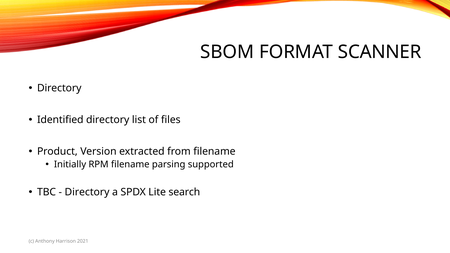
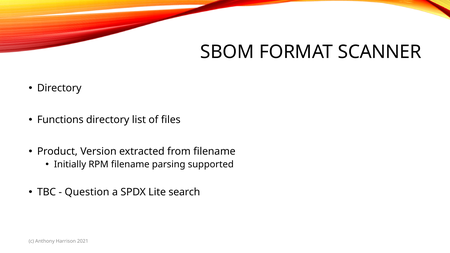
Identified: Identified -> Functions
Directory at (87, 192): Directory -> Question
